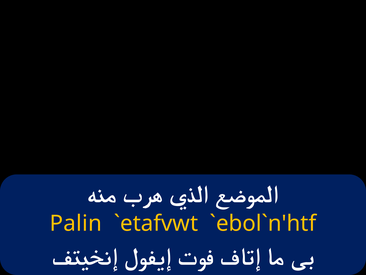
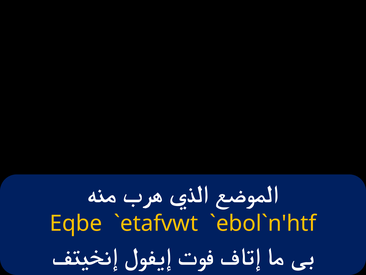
Palin: Palin -> Eqbe
